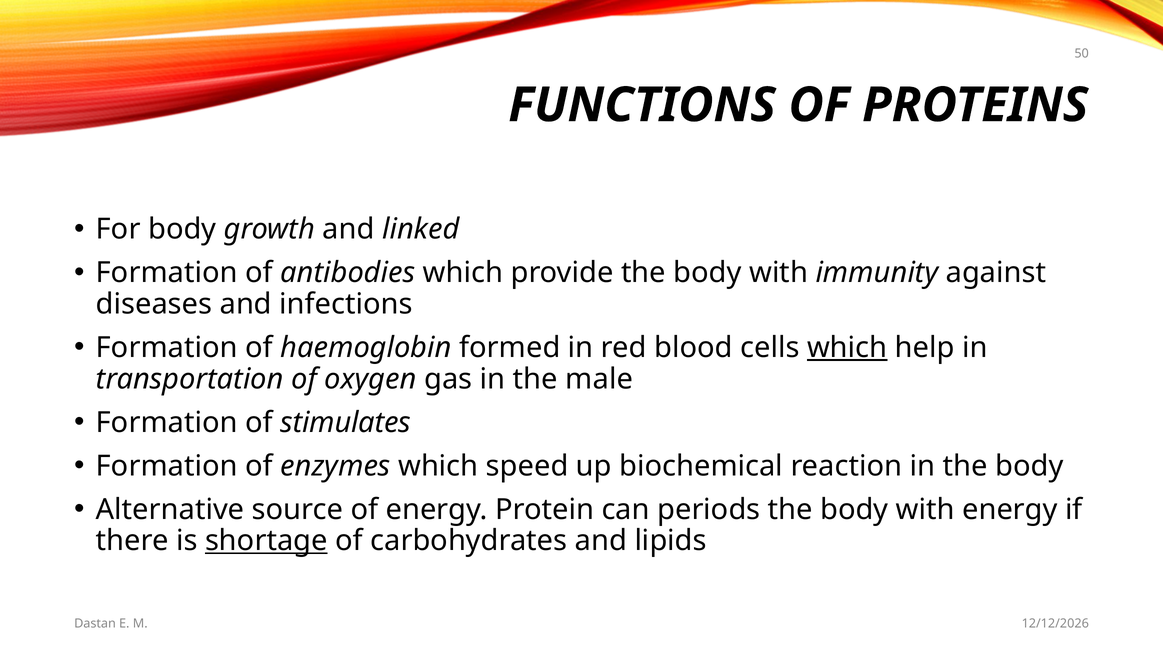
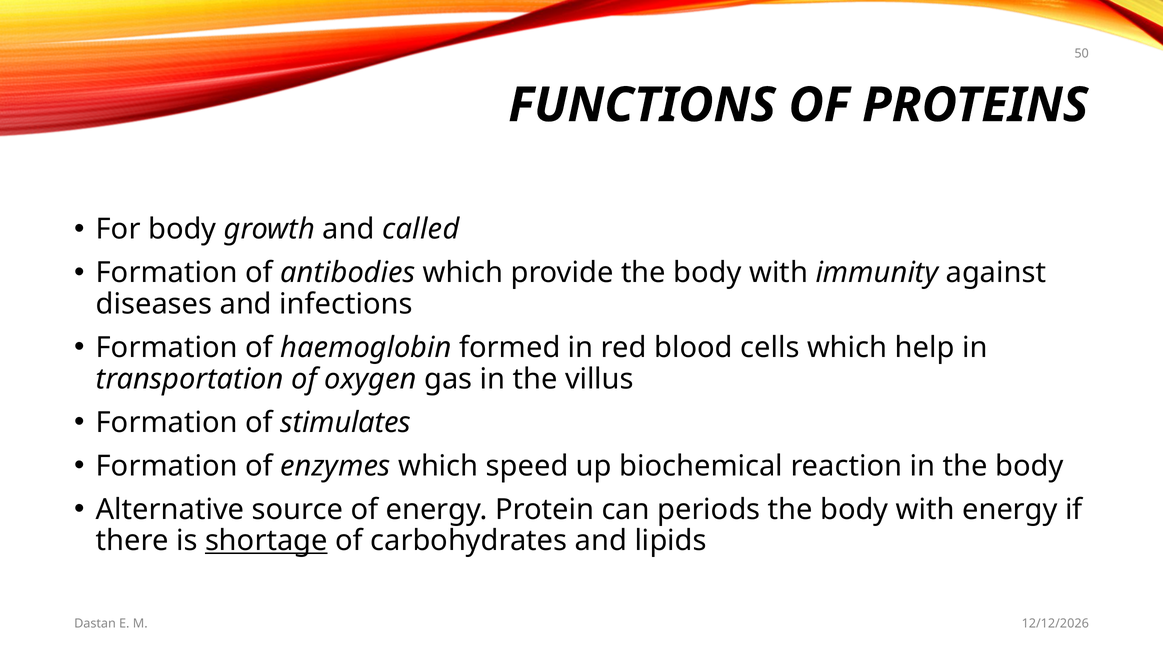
linked: linked -> called
which at (847, 348) underline: present -> none
male: male -> villus
